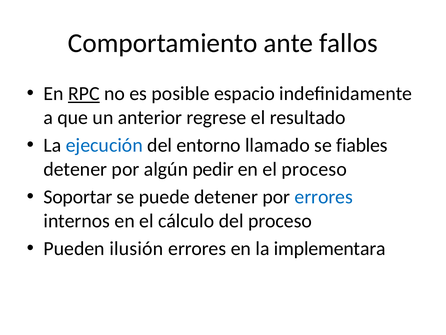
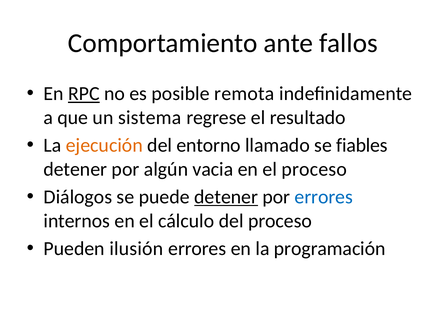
espacio: espacio -> remota
anterior: anterior -> sistema
ejecución colour: blue -> orange
pedir: pedir -> vacia
Soportar: Soportar -> Diálogos
detener at (226, 197) underline: none -> present
implementara: implementara -> programación
